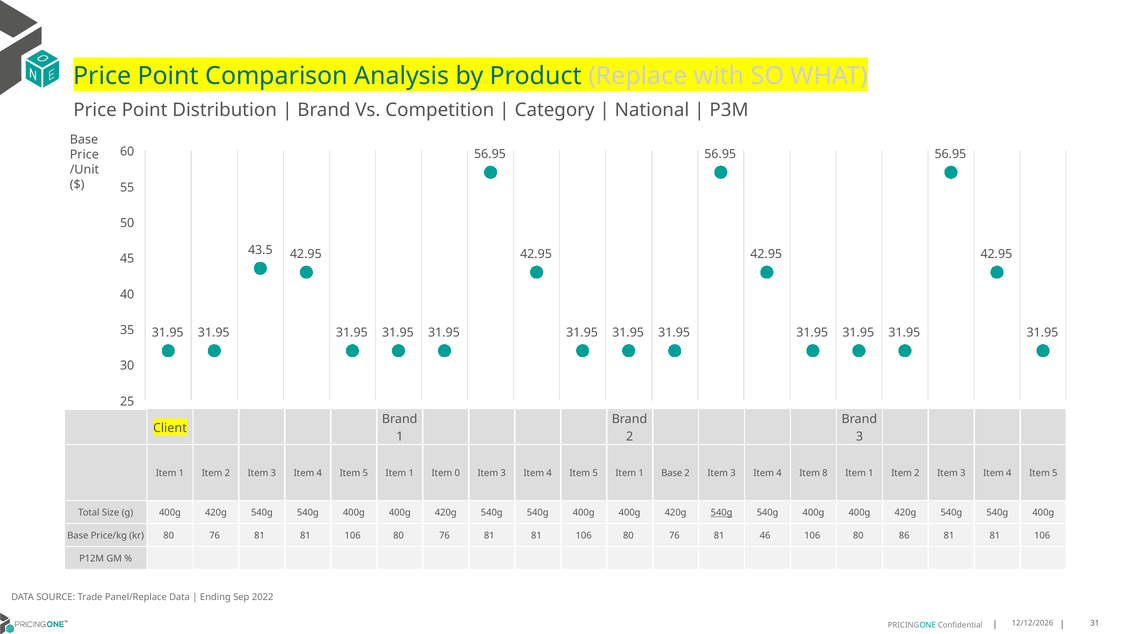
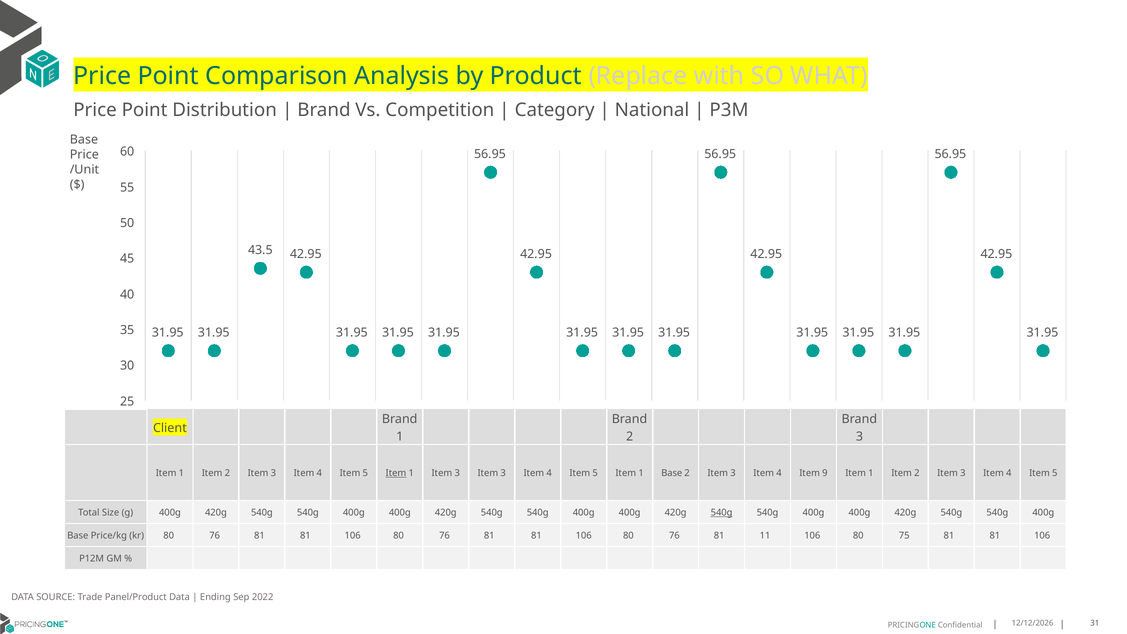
Item at (396, 473) underline: none -> present
1 Item 0: 0 -> 3
8: 8 -> 9
46: 46 -> 11
86: 86 -> 75
Panel/Replace: Panel/Replace -> Panel/Product
